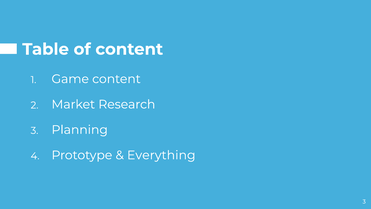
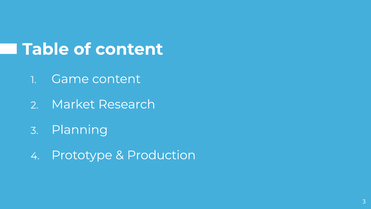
Everything: Everything -> Production
